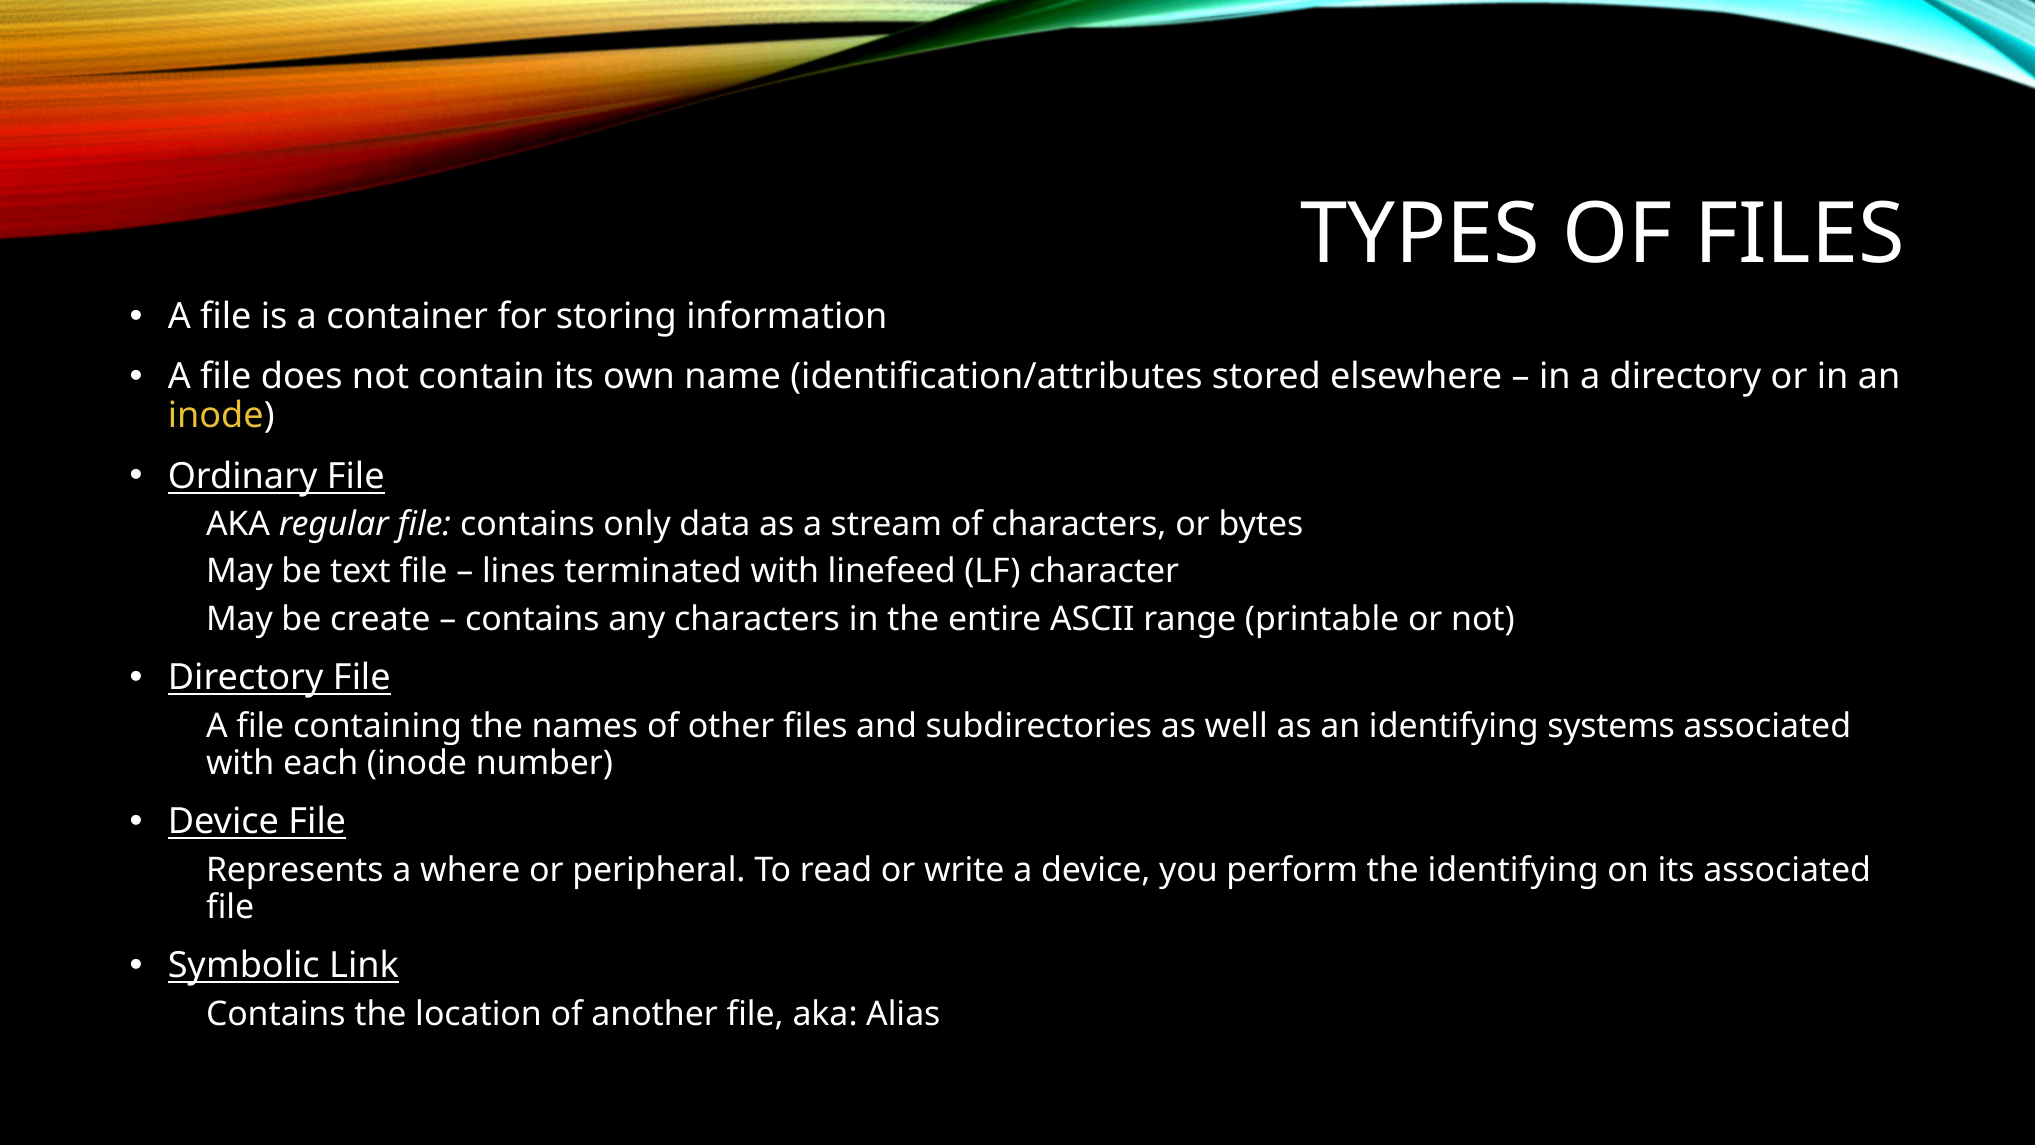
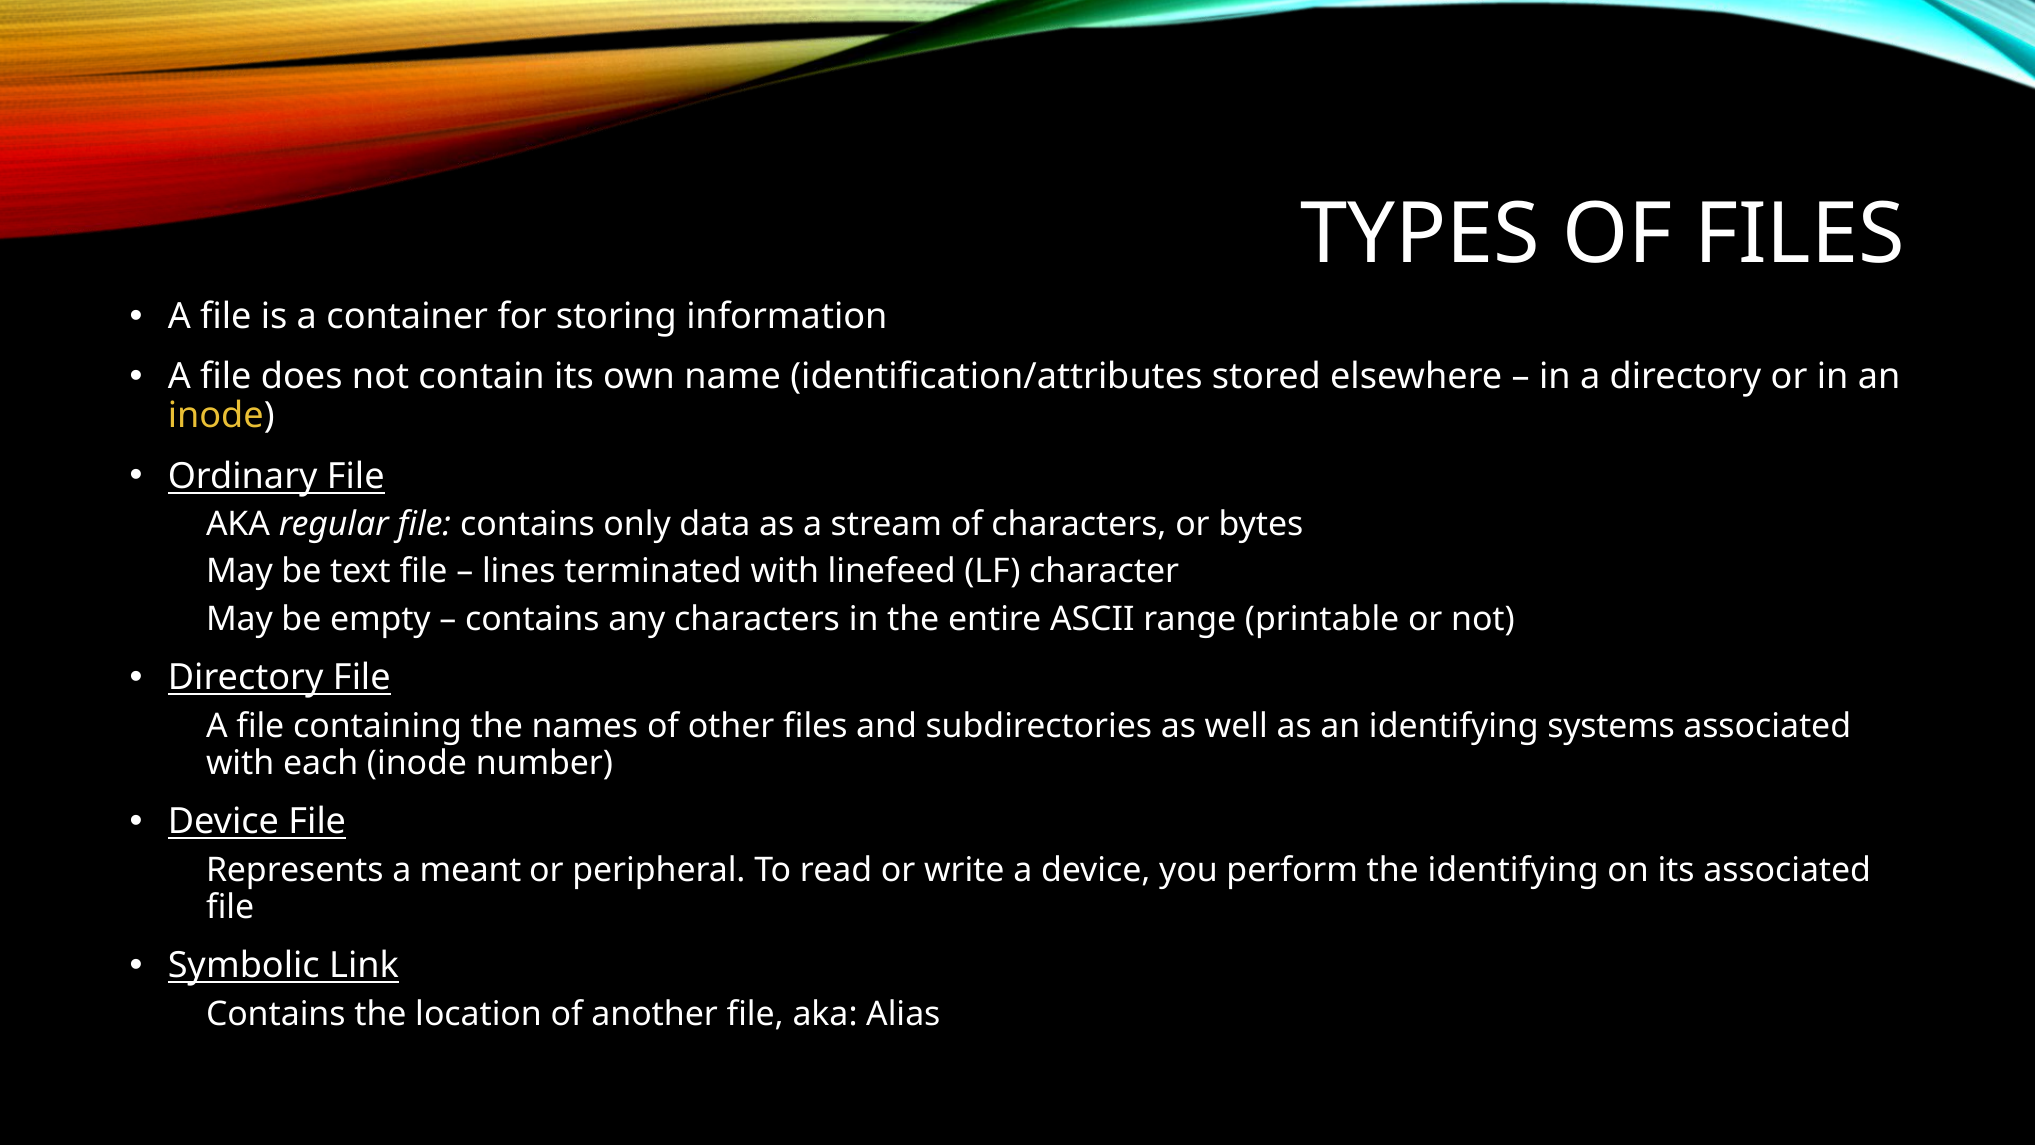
create: create -> empty
where: where -> meant
